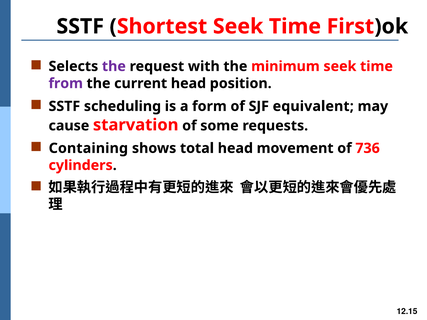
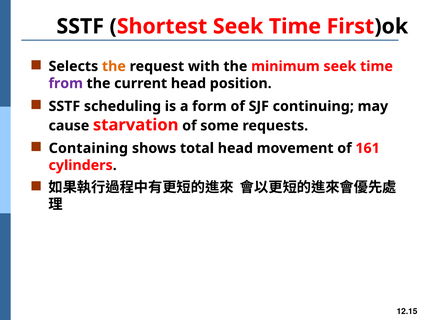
the at (114, 66) colour: purple -> orange
equivalent: equivalent -> continuing
736: 736 -> 161
